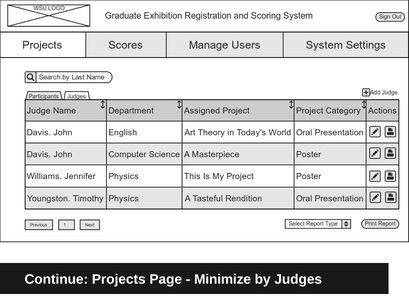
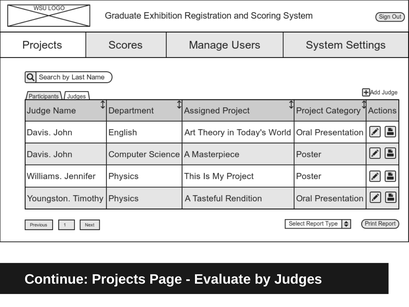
Minimize: Minimize -> Evaluate
